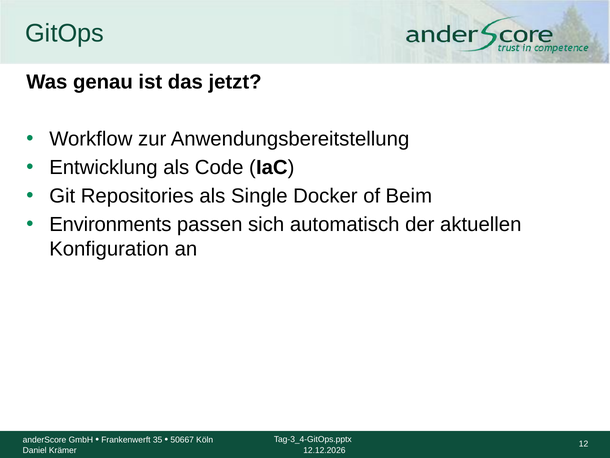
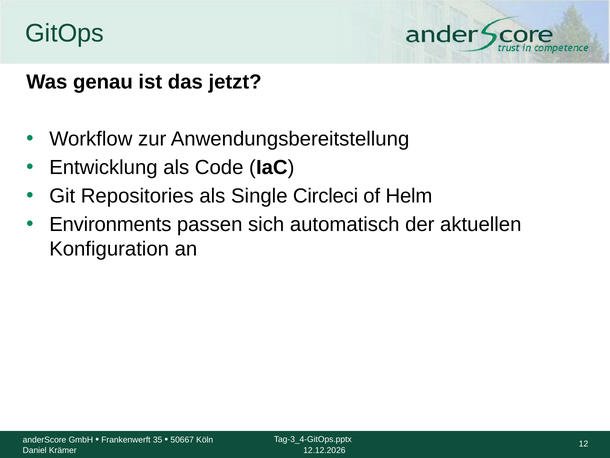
Docker: Docker -> Circleci
Beim: Beim -> Helm
